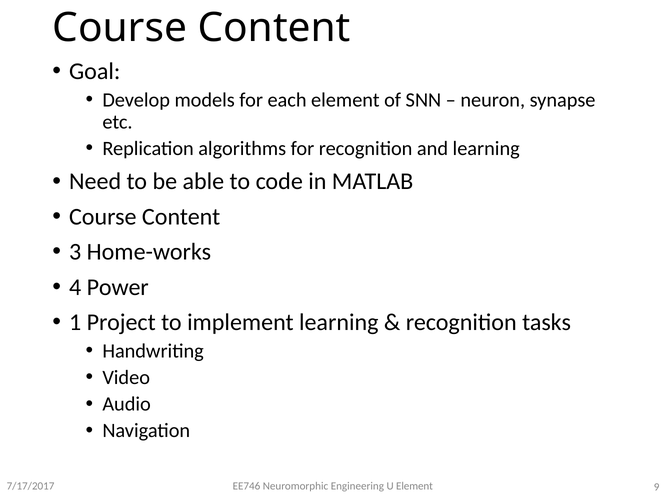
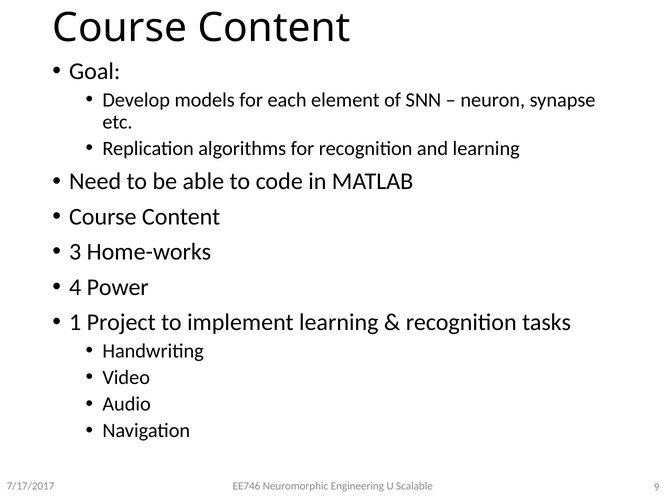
U Element: Element -> Scalable
